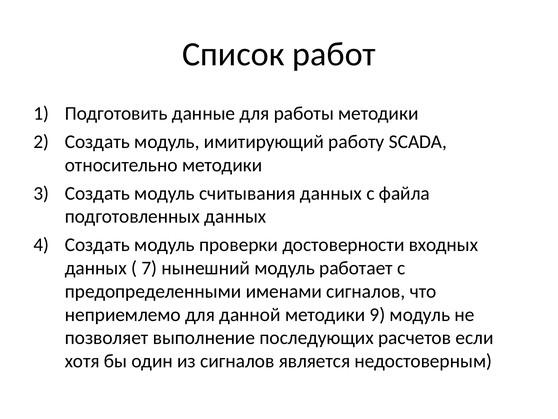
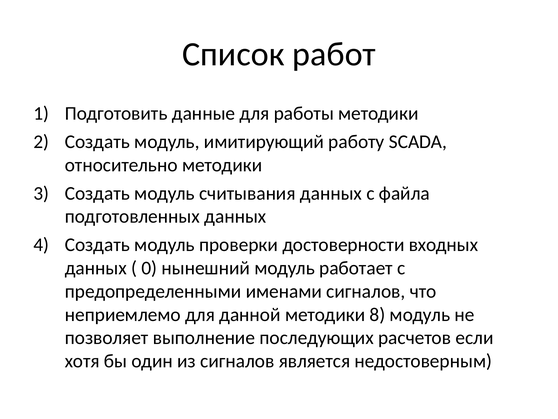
7: 7 -> 0
9: 9 -> 8
